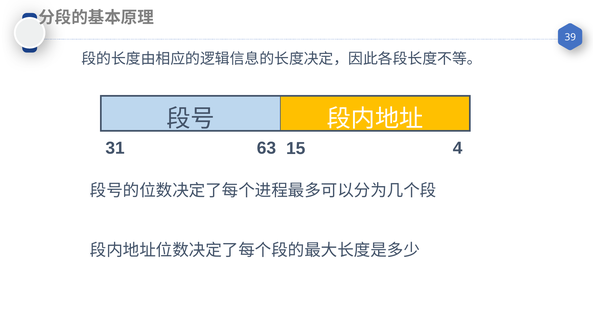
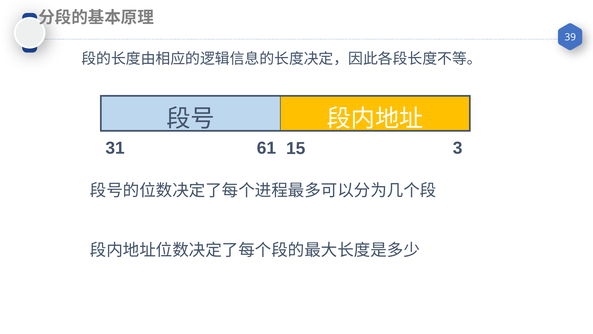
63: 63 -> 61
4: 4 -> 3
